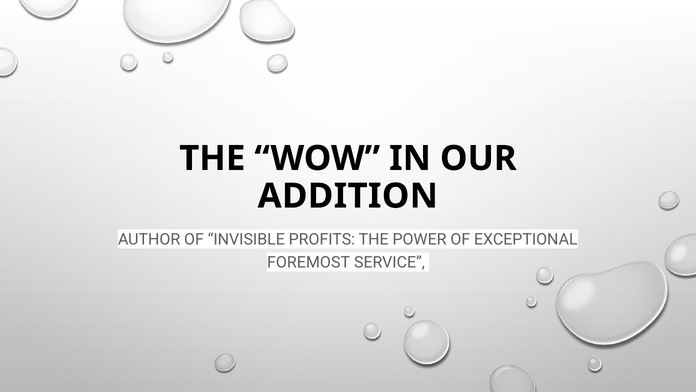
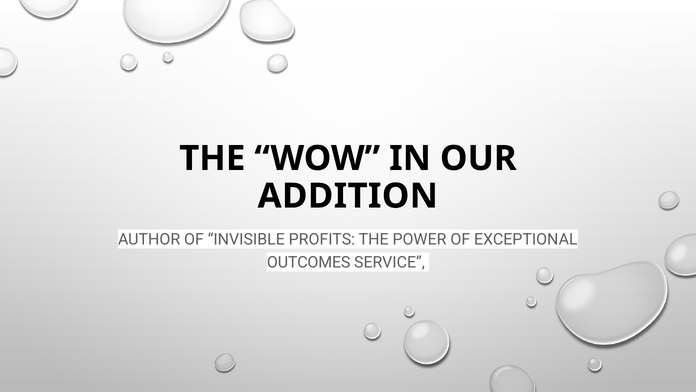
FOREMOST: FOREMOST -> OUTCOMES
